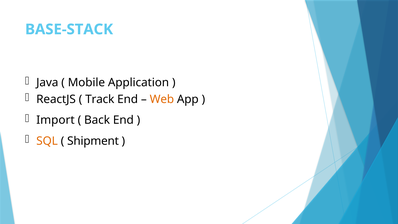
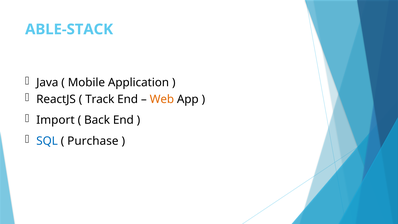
BASE-STACK: BASE-STACK -> ABLE-STACK
SQL colour: orange -> blue
Shipment: Shipment -> Purchase
